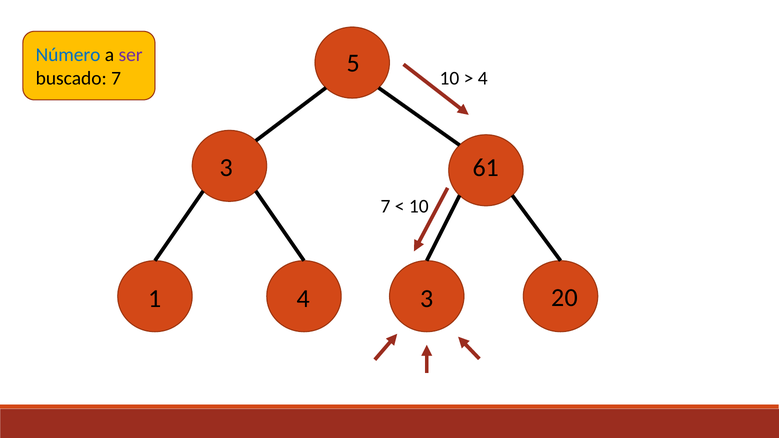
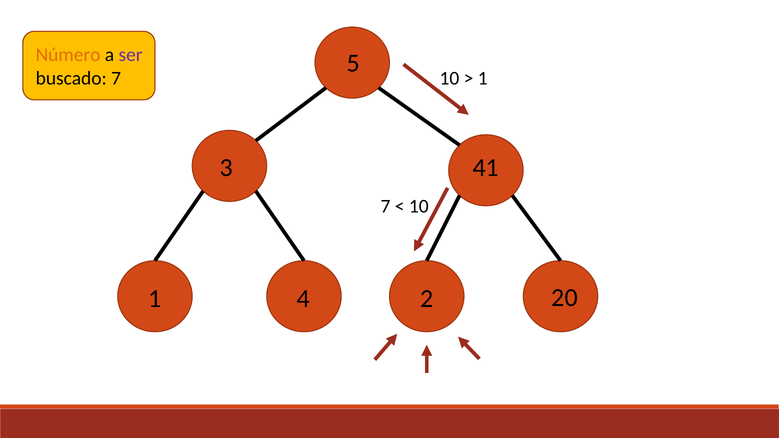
Número colour: blue -> orange
4 at (483, 78): 4 -> 1
61: 61 -> 41
1 3: 3 -> 2
